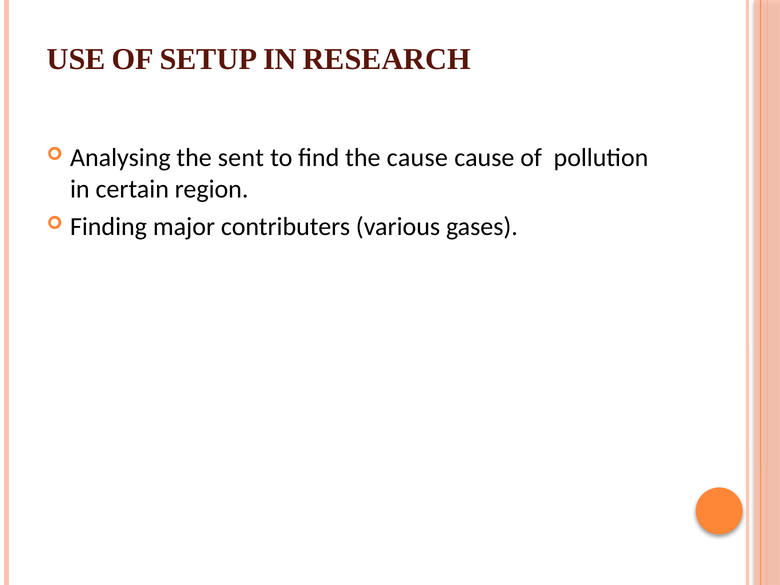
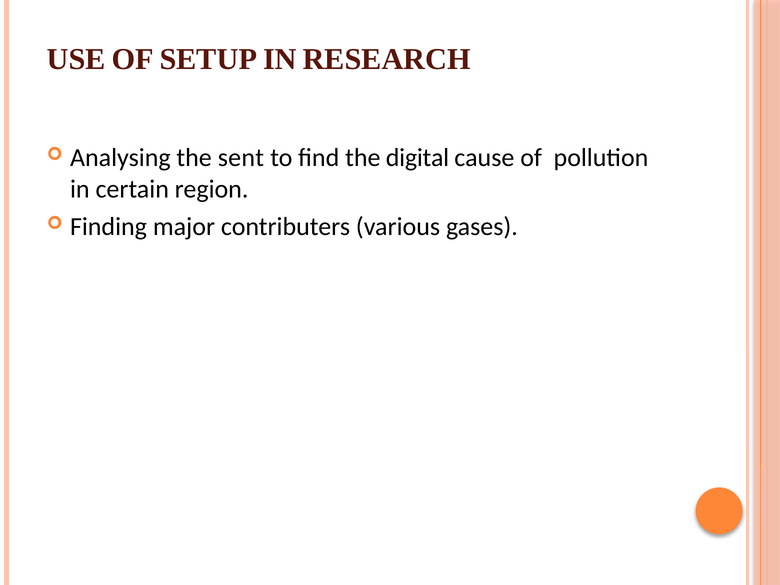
the cause: cause -> digital
